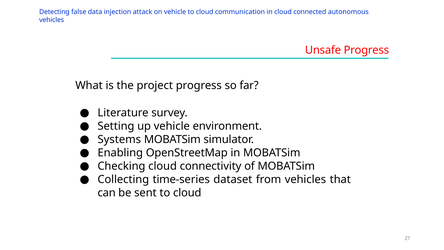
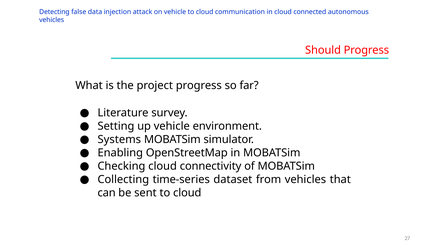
Unsafe: Unsafe -> Should
